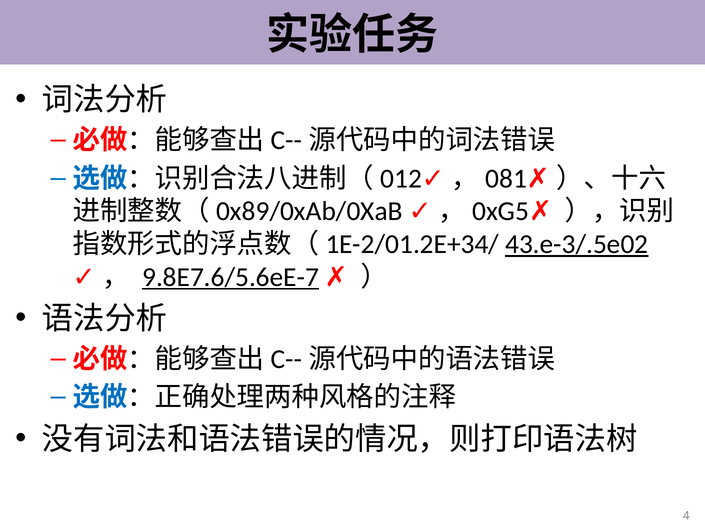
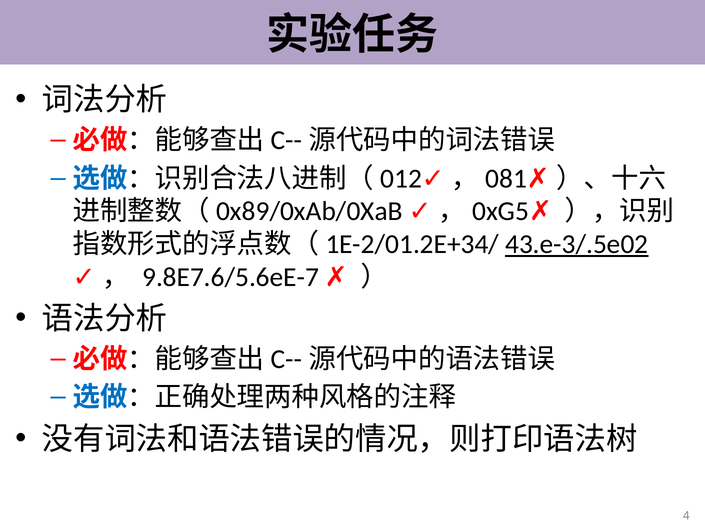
9.8E7.6/5.6eE-7 underline: present -> none
